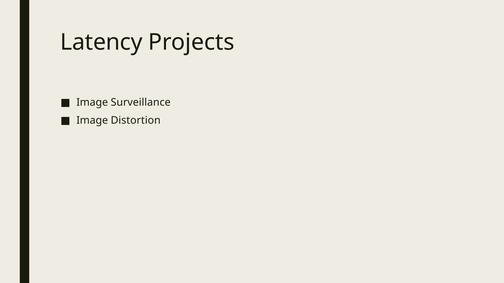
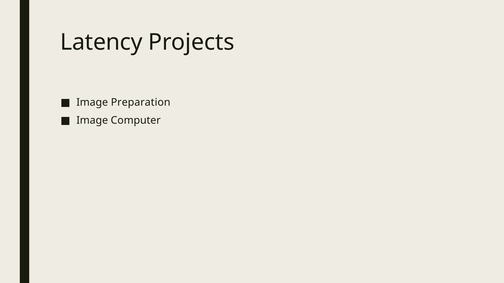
Surveillance: Surveillance -> Preparation
Distortion: Distortion -> Computer
